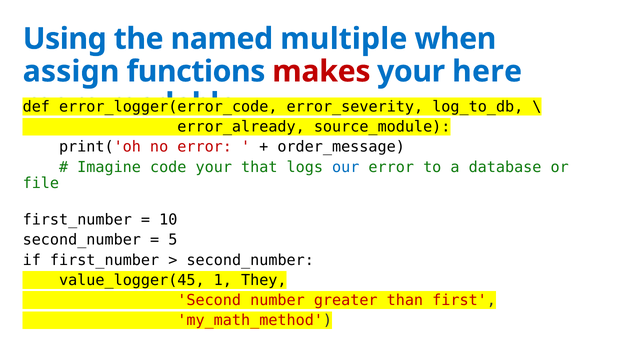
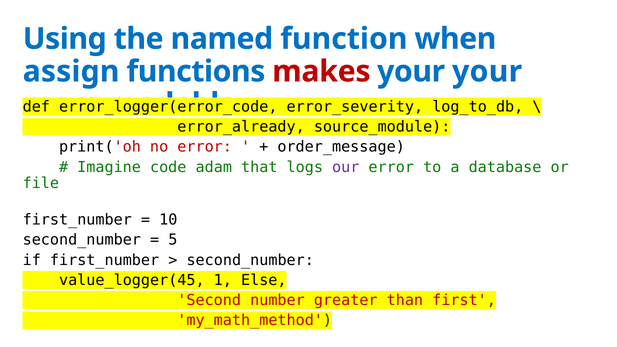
multiple: multiple -> function
your here: here -> your
code your: your -> adam
our colour: blue -> purple
They: They -> Else
